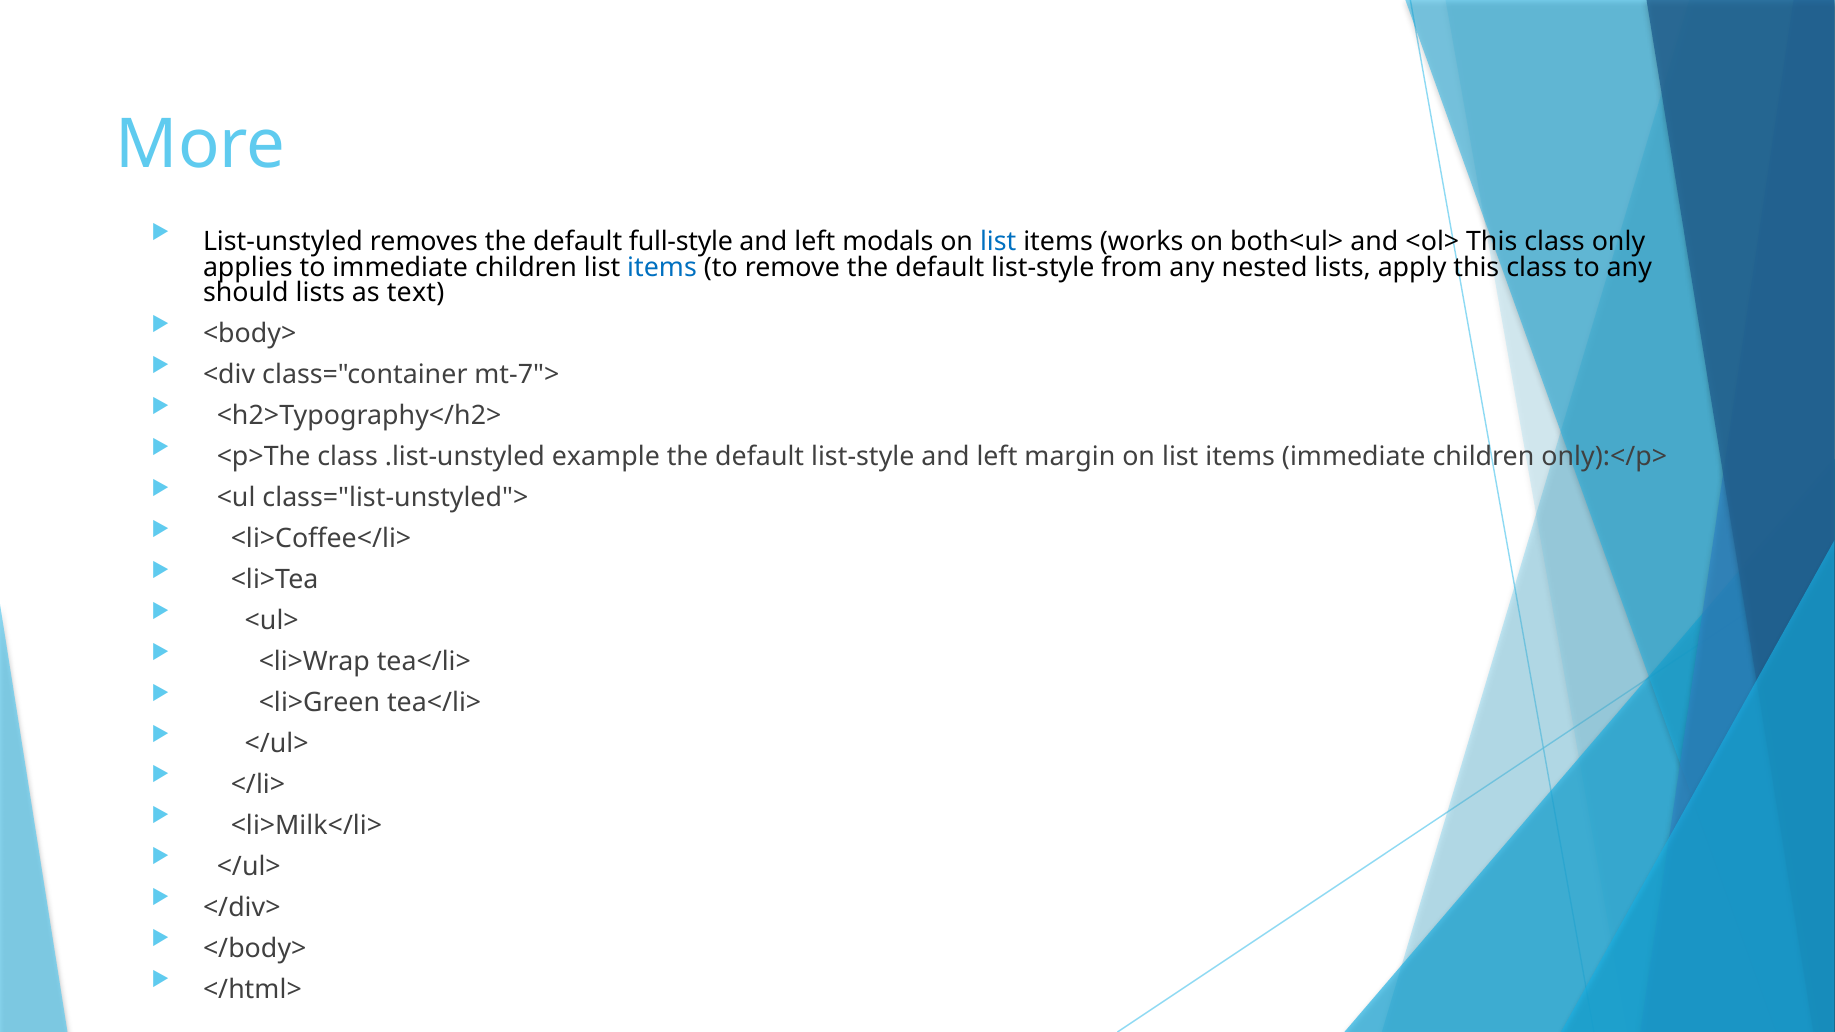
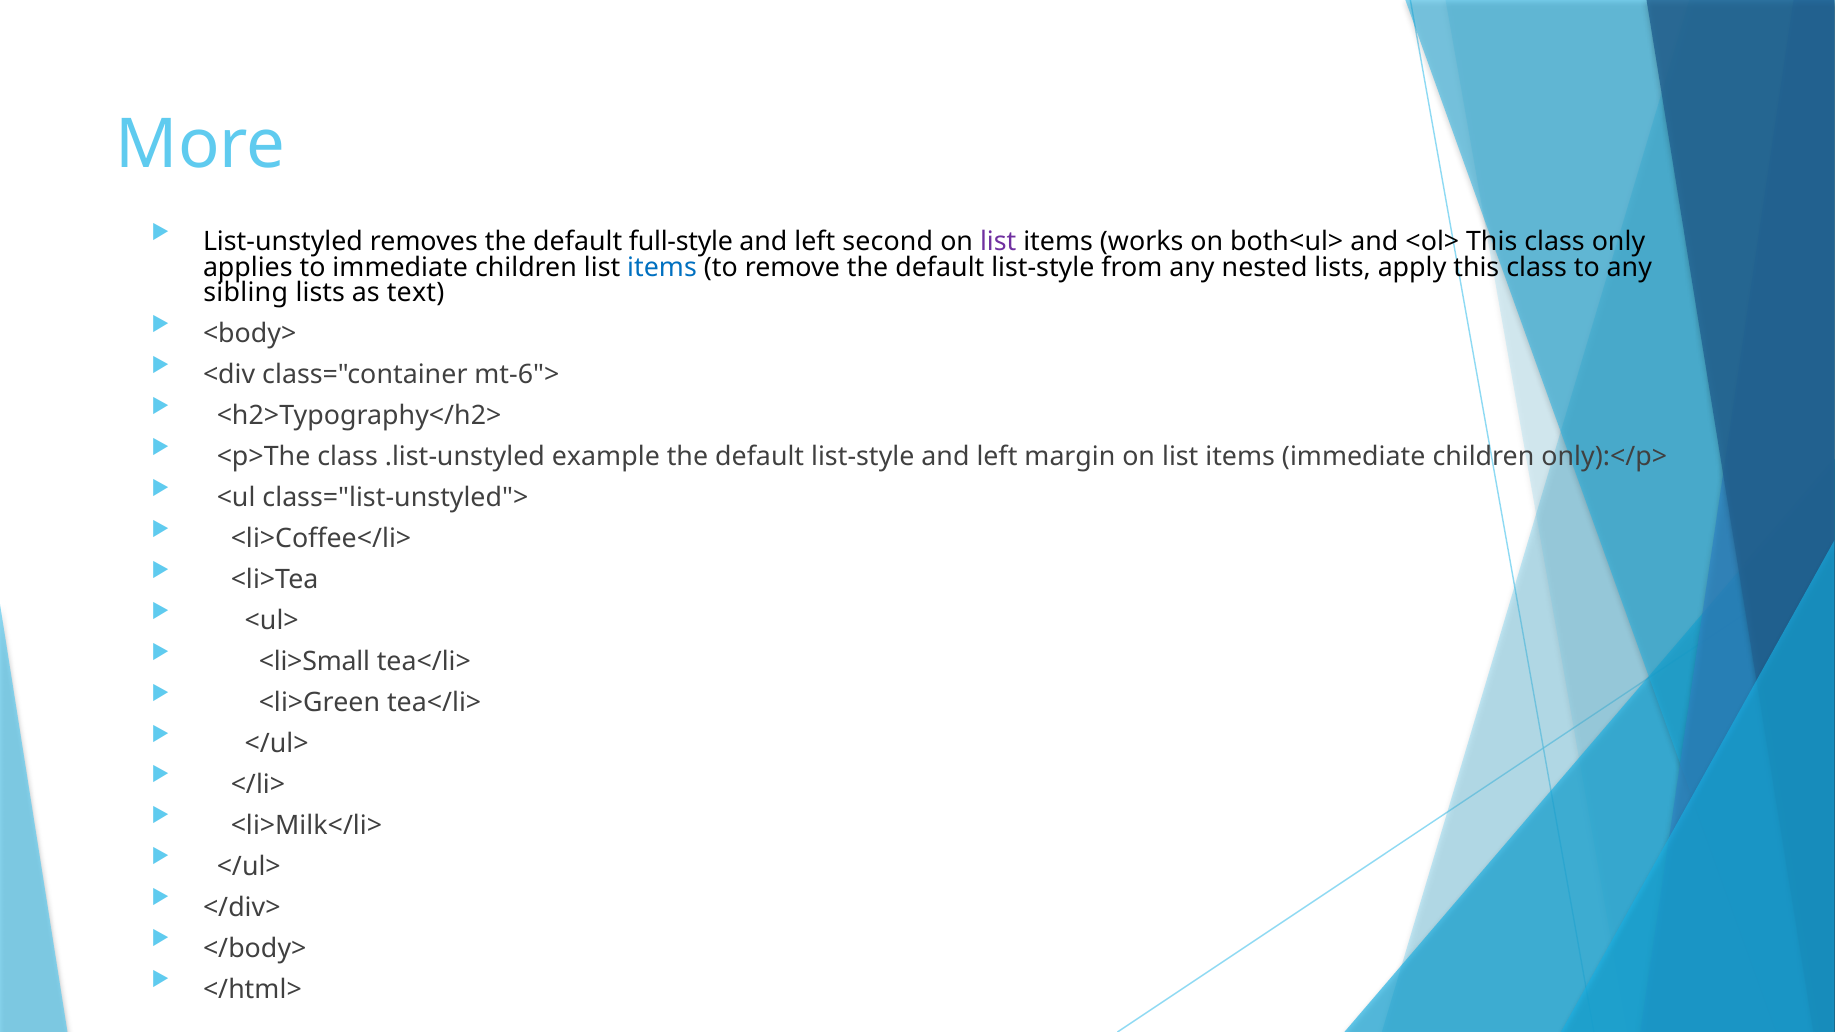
modals: modals -> second
list at (998, 242) colour: blue -> purple
should: should -> sibling
mt-7">: mt-7"> -> mt-6">
<li>Wrap: <li>Wrap -> <li>Small
